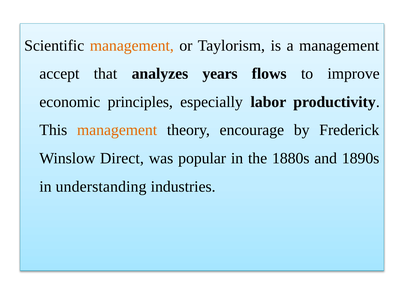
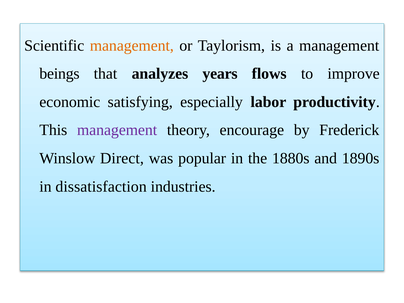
accept: accept -> beings
principles: principles -> satisfying
management at (117, 130) colour: orange -> purple
understanding: understanding -> dissatisfaction
